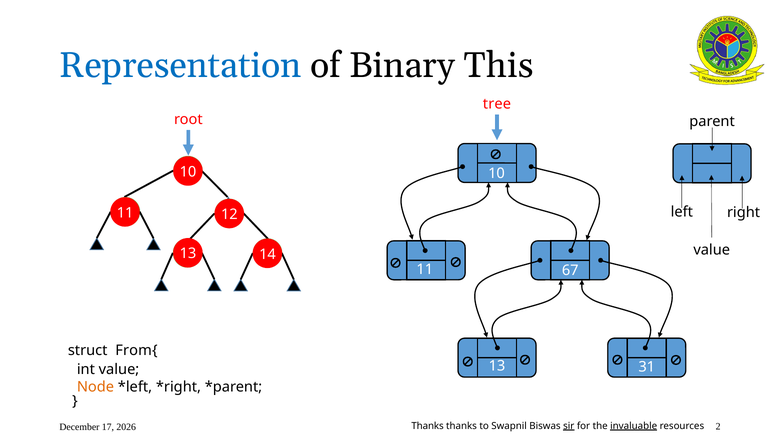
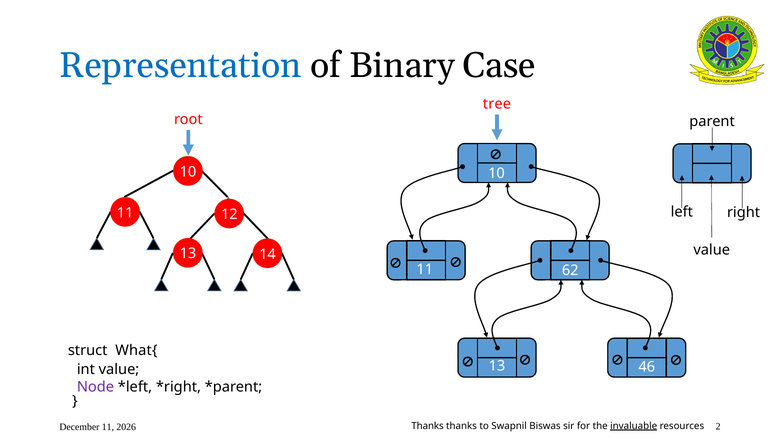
This: This -> Case
67: 67 -> 62
From{: From{ -> What{
31: 31 -> 46
Node colour: orange -> purple
17 at (108, 428): 17 -> 11
sir underline: present -> none
